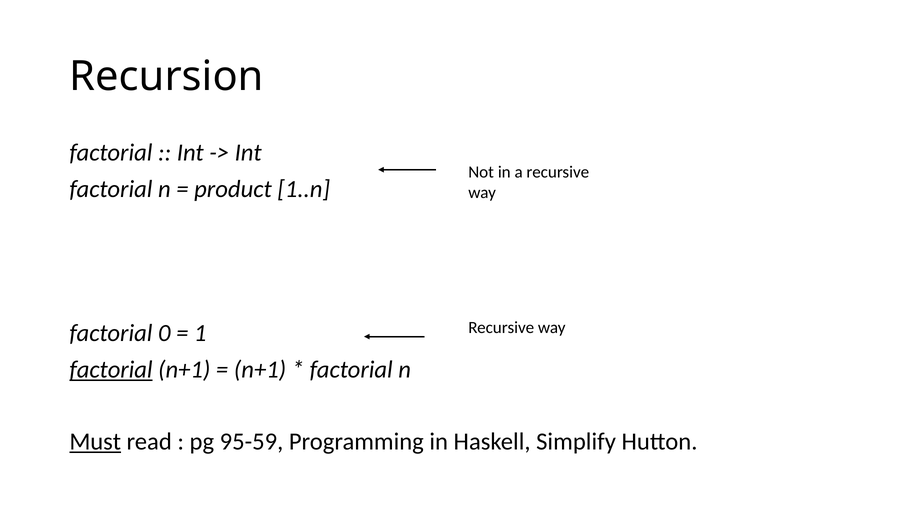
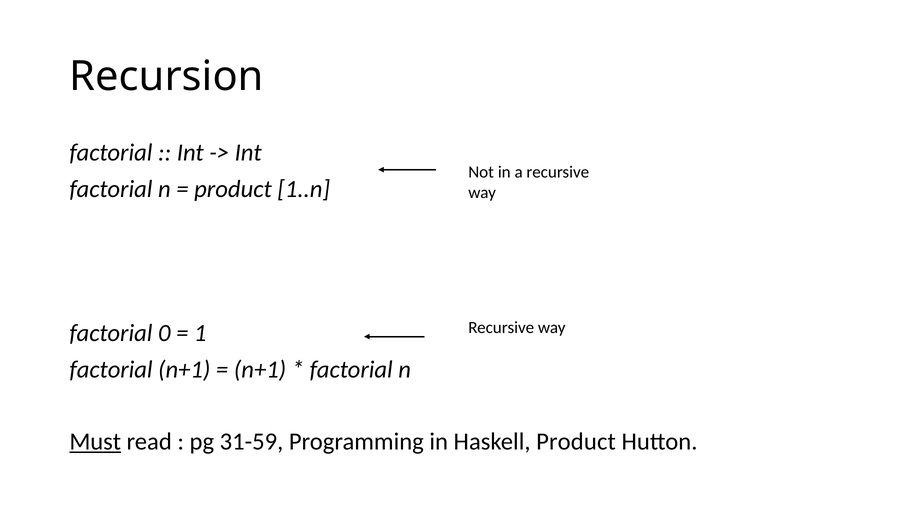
factorial at (111, 369) underline: present -> none
95-59: 95-59 -> 31-59
Haskell Simplify: Simplify -> Product
